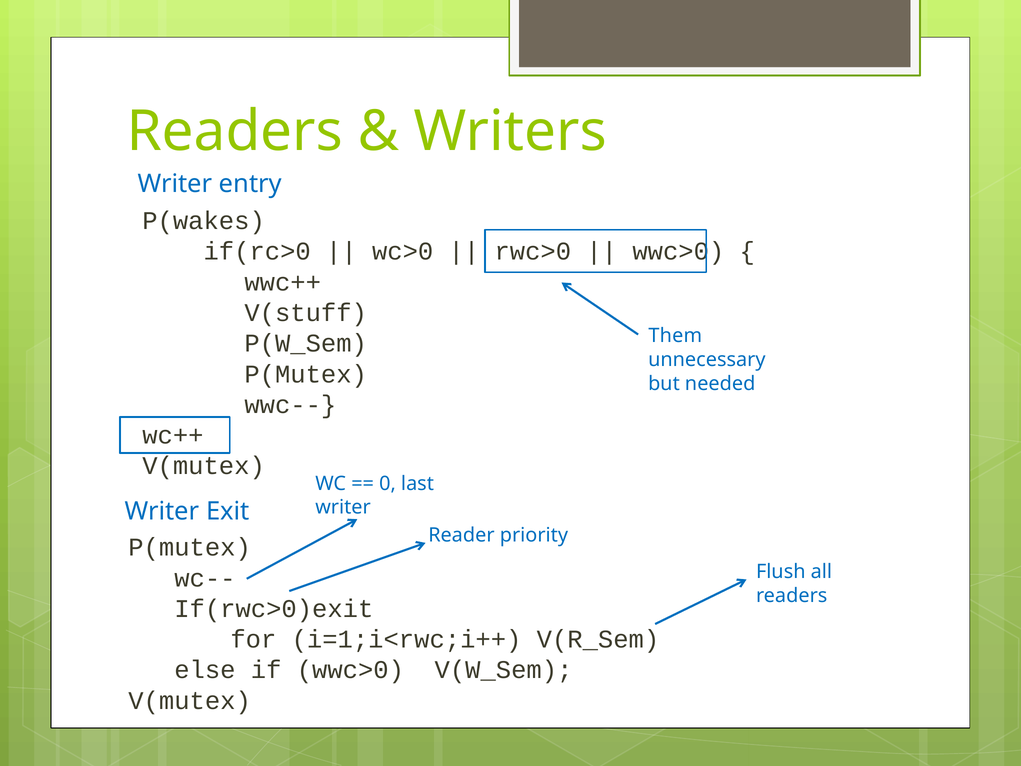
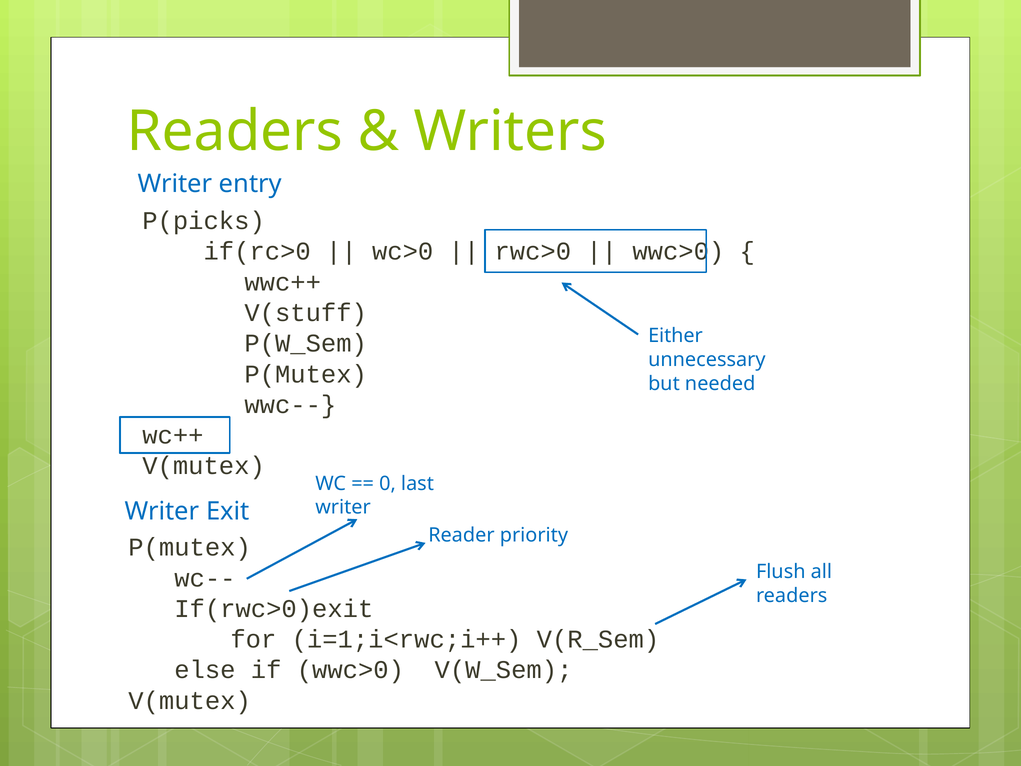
P(wakes: P(wakes -> P(picks
Them: Them -> Either
